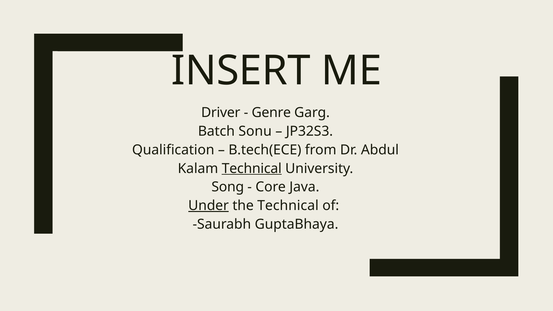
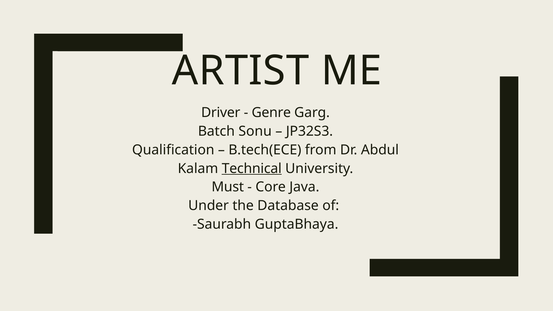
INSERT: INSERT -> ARTIST
Song: Song -> Must
Under underline: present -> none
the Technical: Technical -> Database
